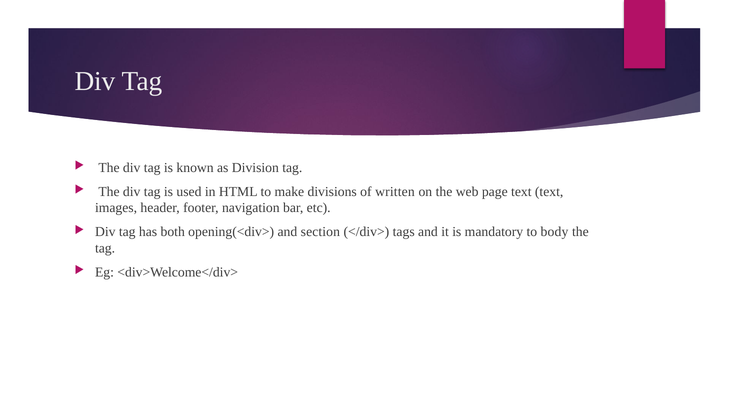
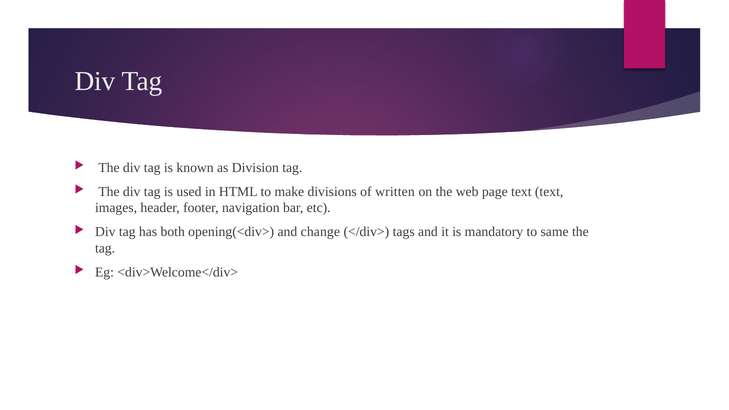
section: section -> change
body: body -> same
